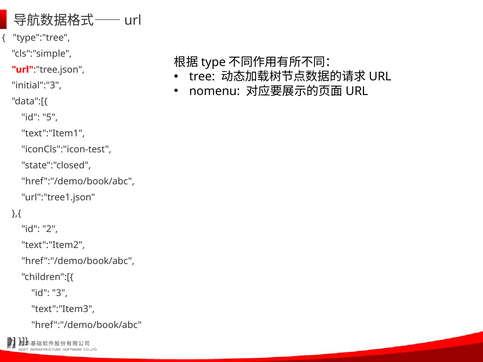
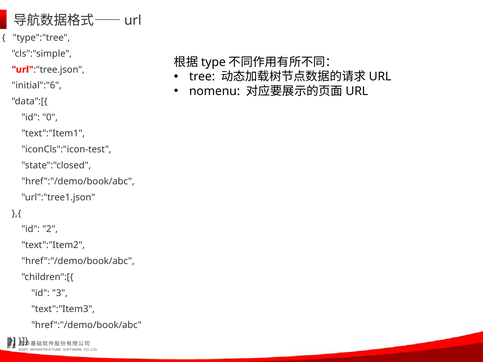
initial":"3: initial":"3 -> initial":"6
5: 5 -> 0
